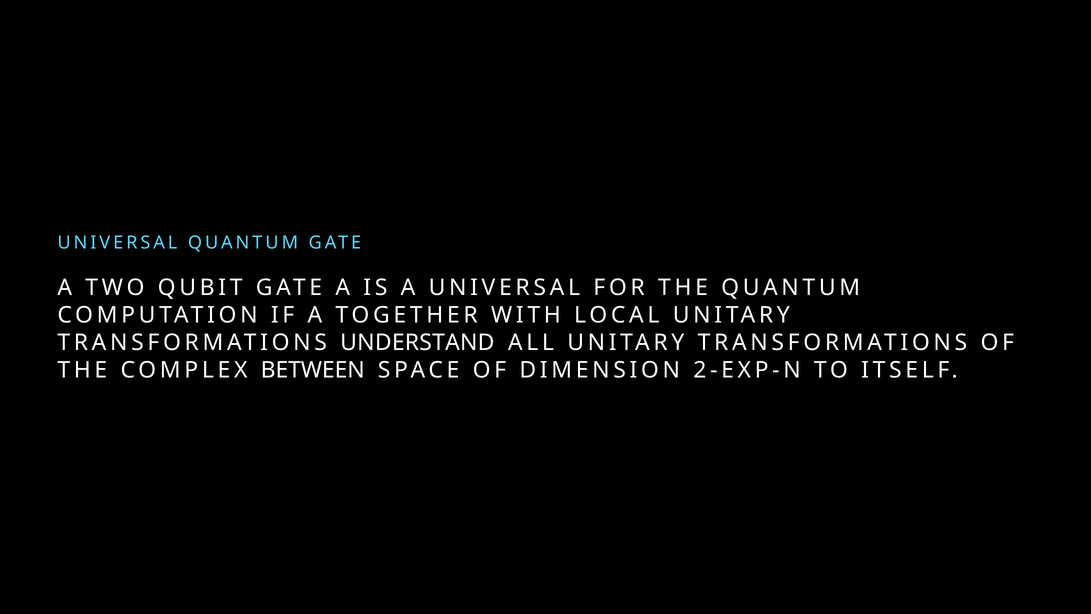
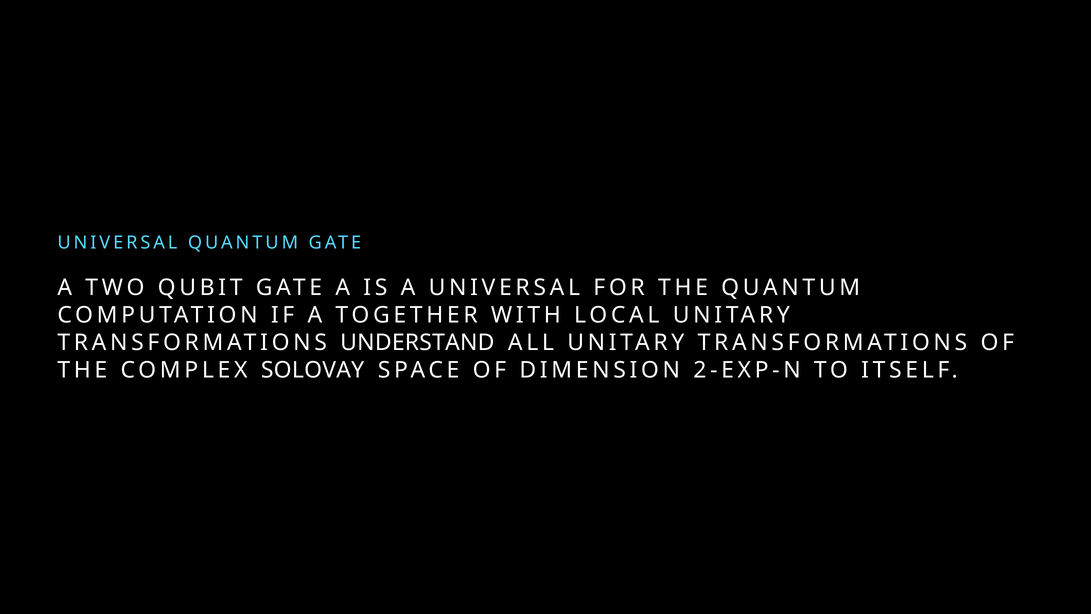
BETWEEN: BETWEEN -> SOLOVAY
